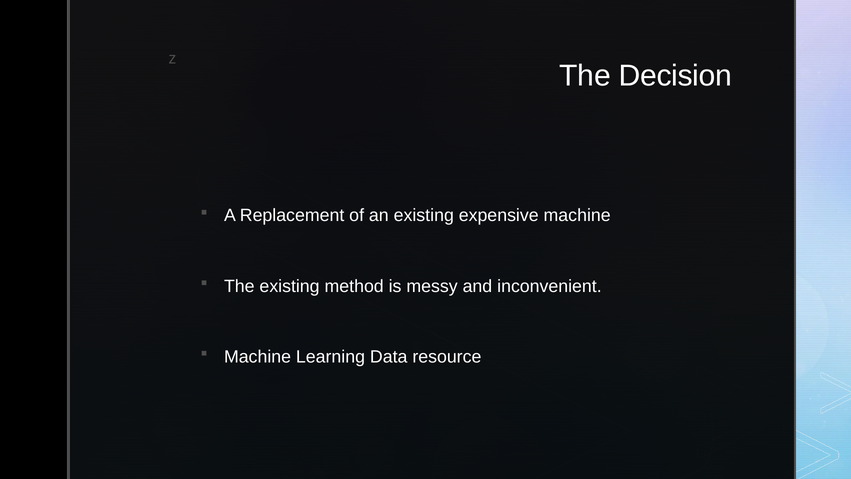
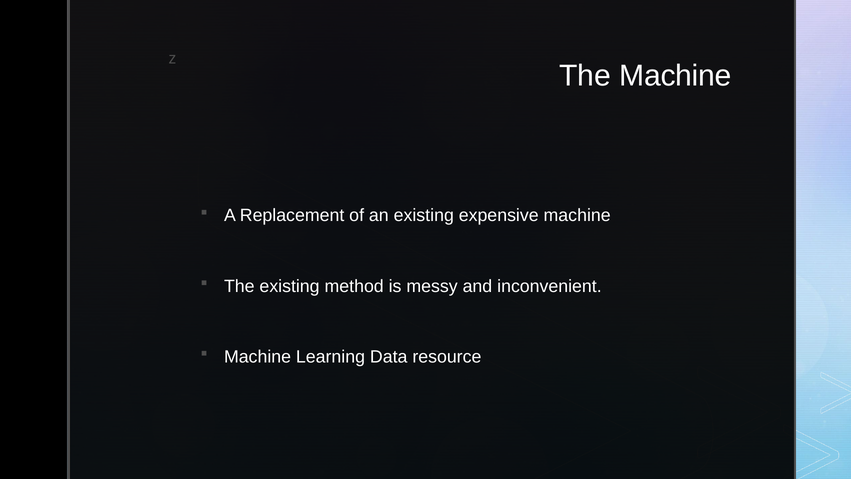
The Decision: Decision -> Machine
